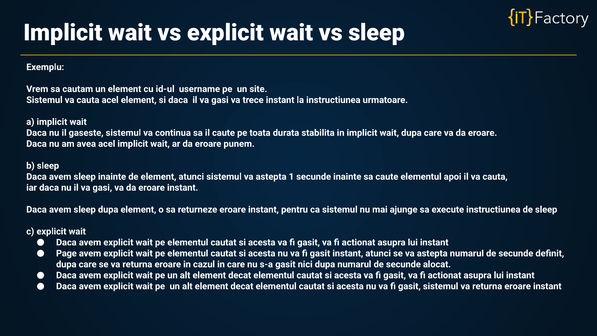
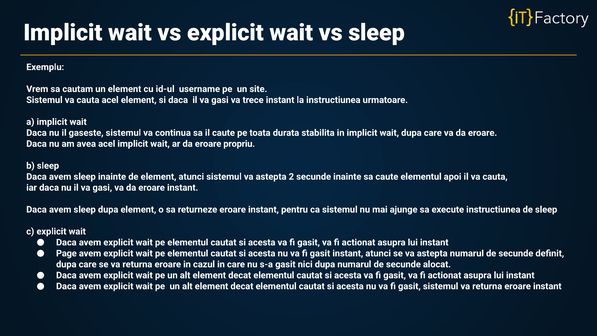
punem: punem -> propriu
1: 1 -> 2
